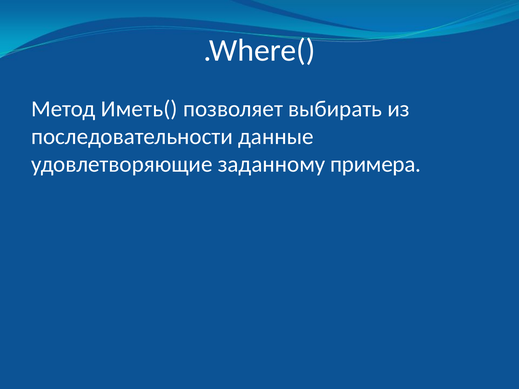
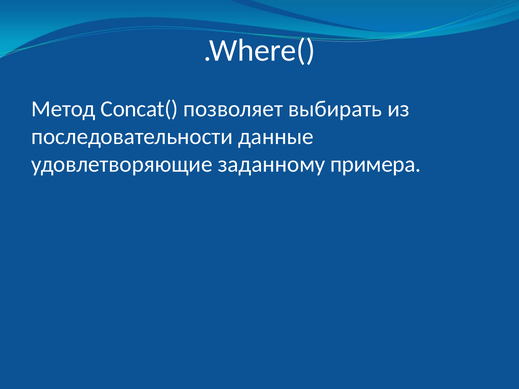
Иметь(: Иметь( -> Concat(
